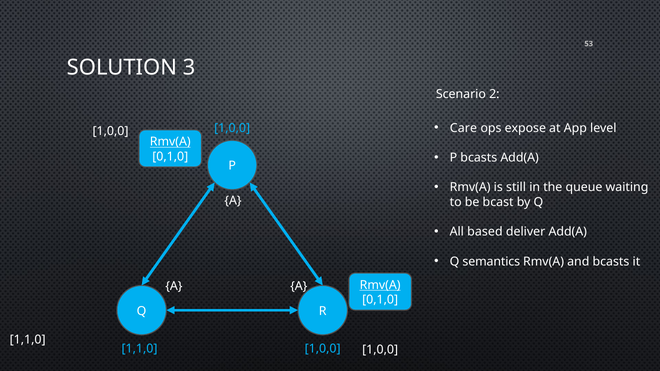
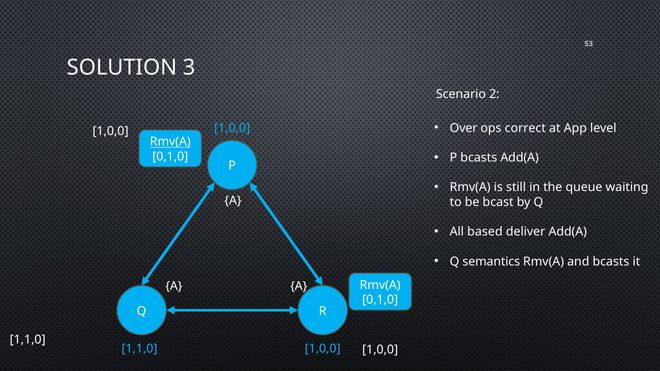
Care: Care -> Over
expose: expose -> correct
Rmv(A at (380, 285) underline: present -> none
